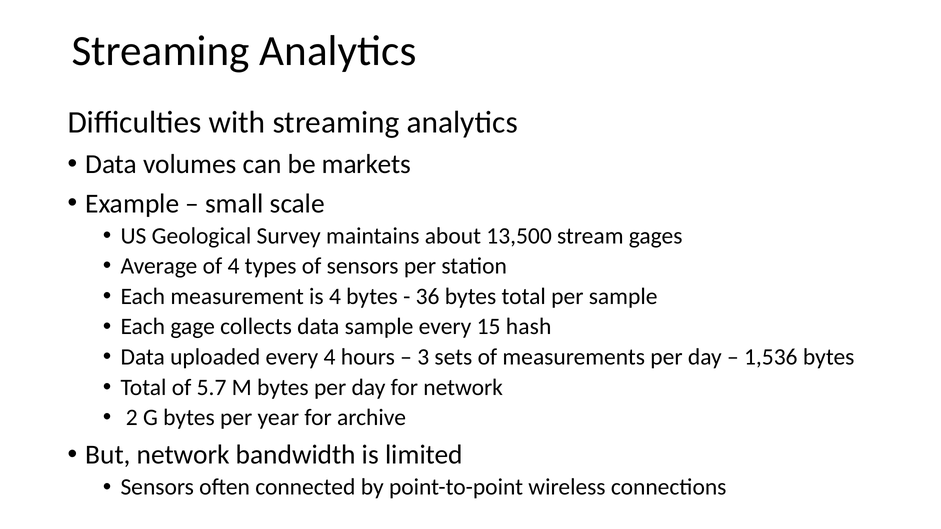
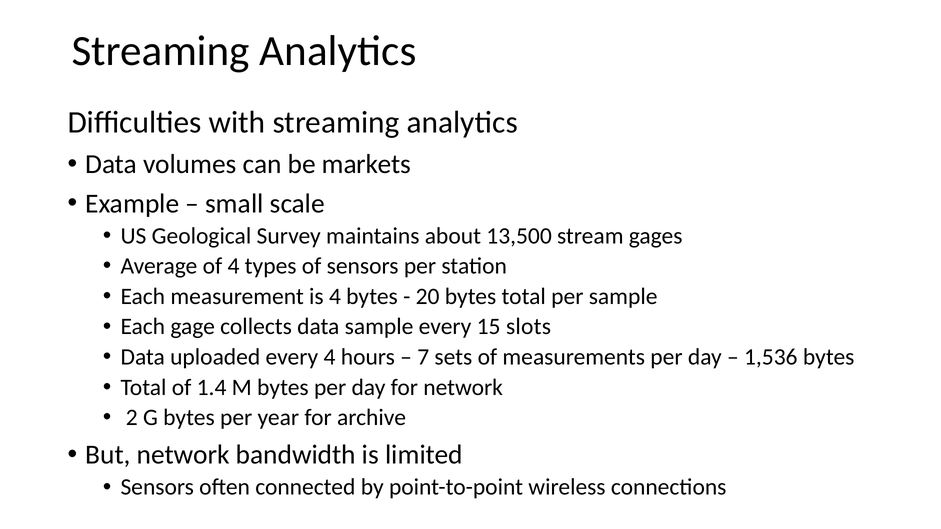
36: 36 -> 20
hash: hash -> slots
3: 3 -> 7
5.7: 5.7 -> 1.4
